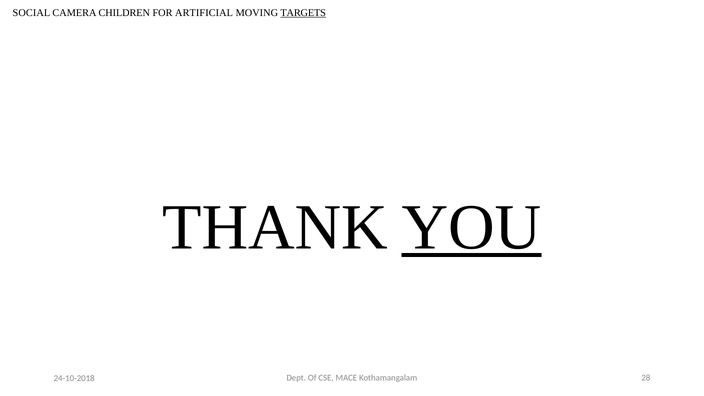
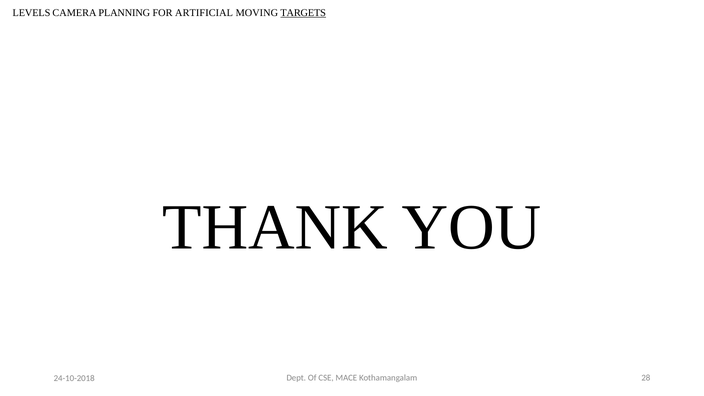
SOCIAL: SOCIAL -> LEVELS
CHILDREN: CHILDREN -> PLANNING
YOU underline: present -> none
